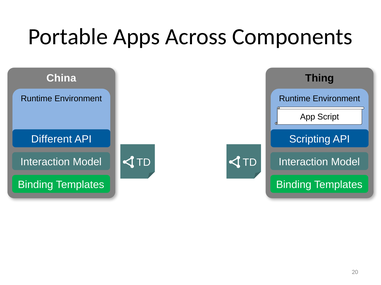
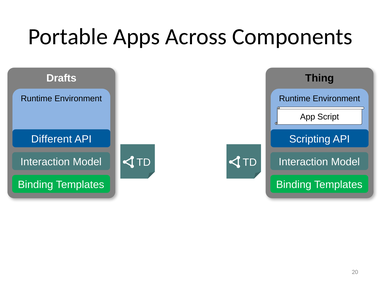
China: China -> Drafts
